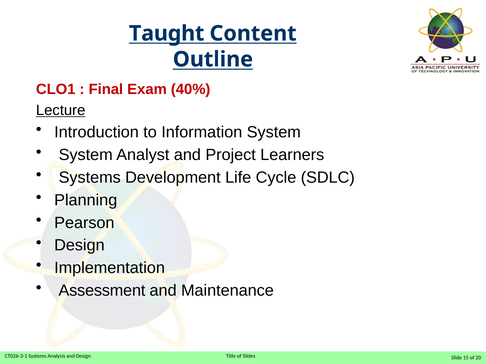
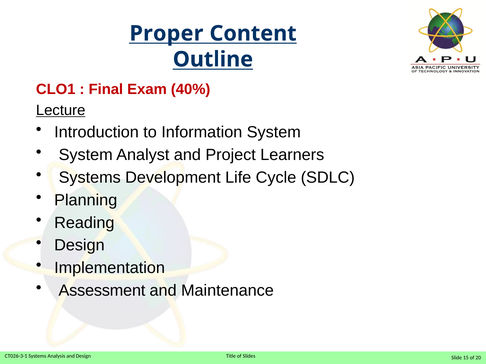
Taught: Taught -> Proper
Pearson: Pearson -> Reading
